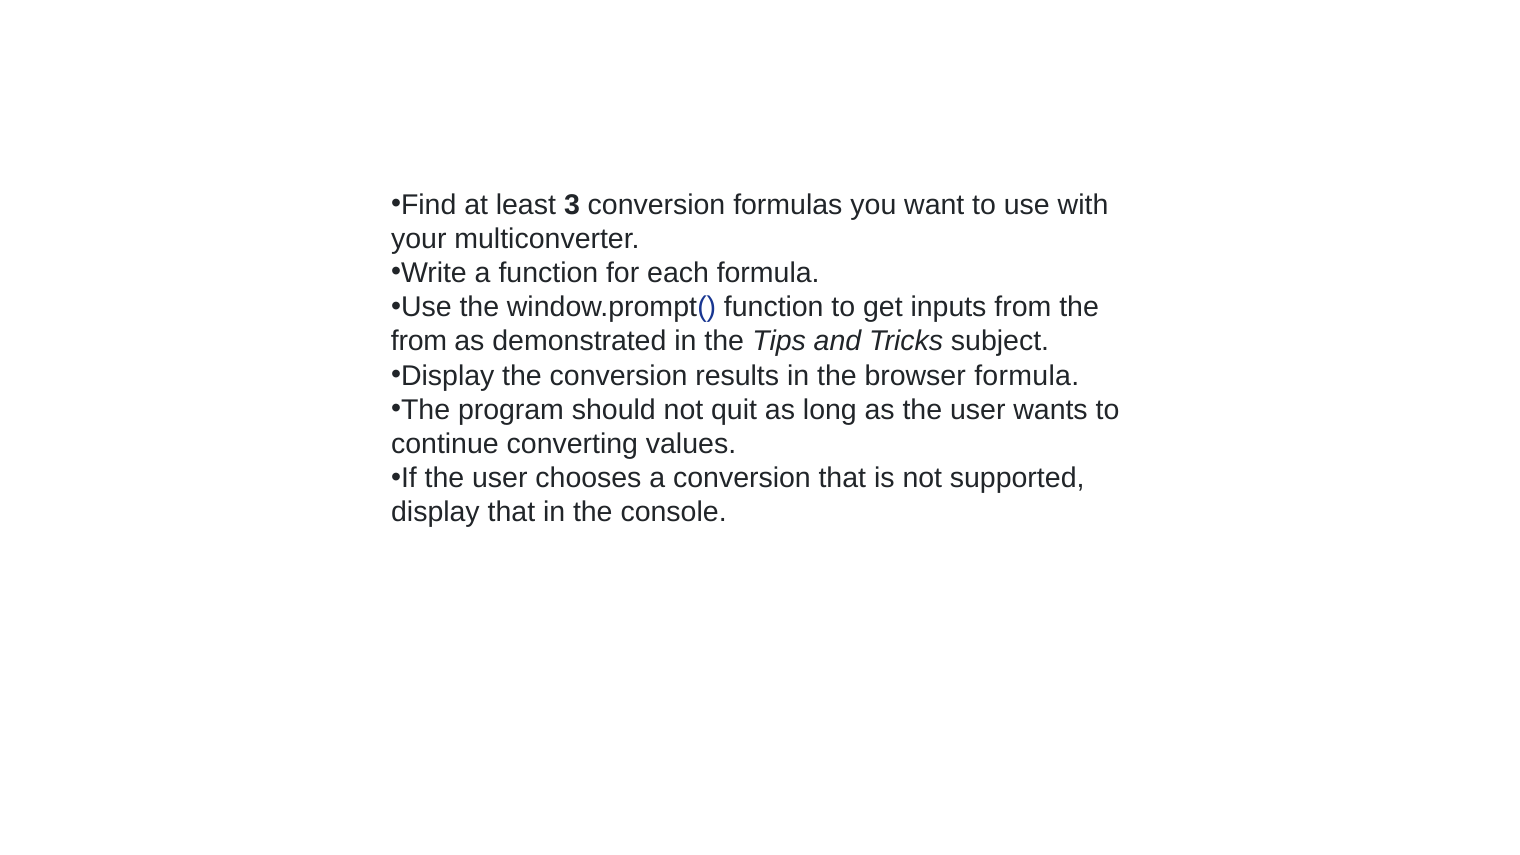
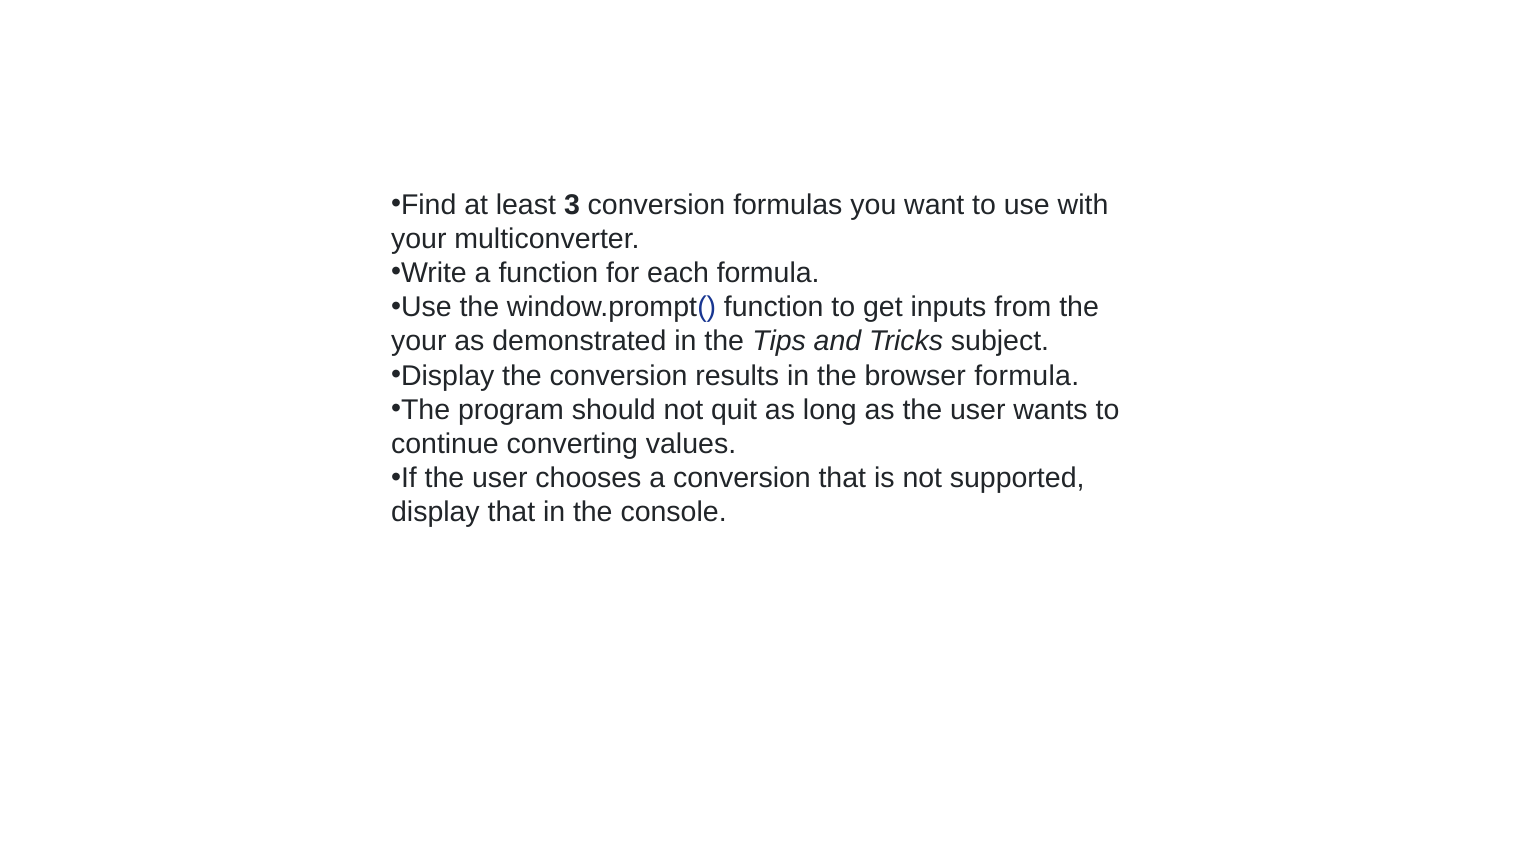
from at (419, 341): from -> your
